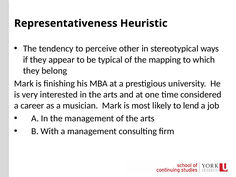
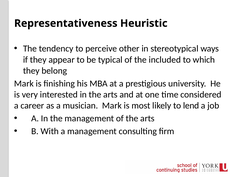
mapping: mapping -> included
